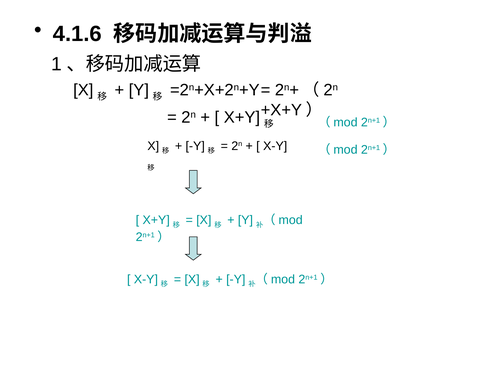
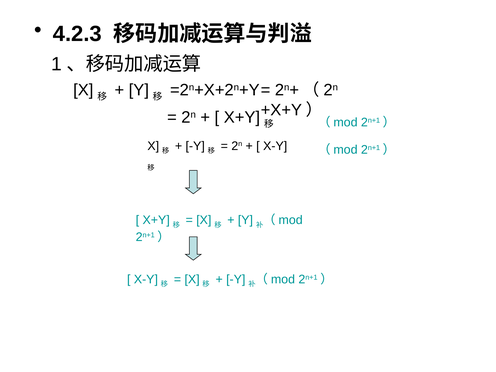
4.1.6: 4.1.6 -> 4.2.3
